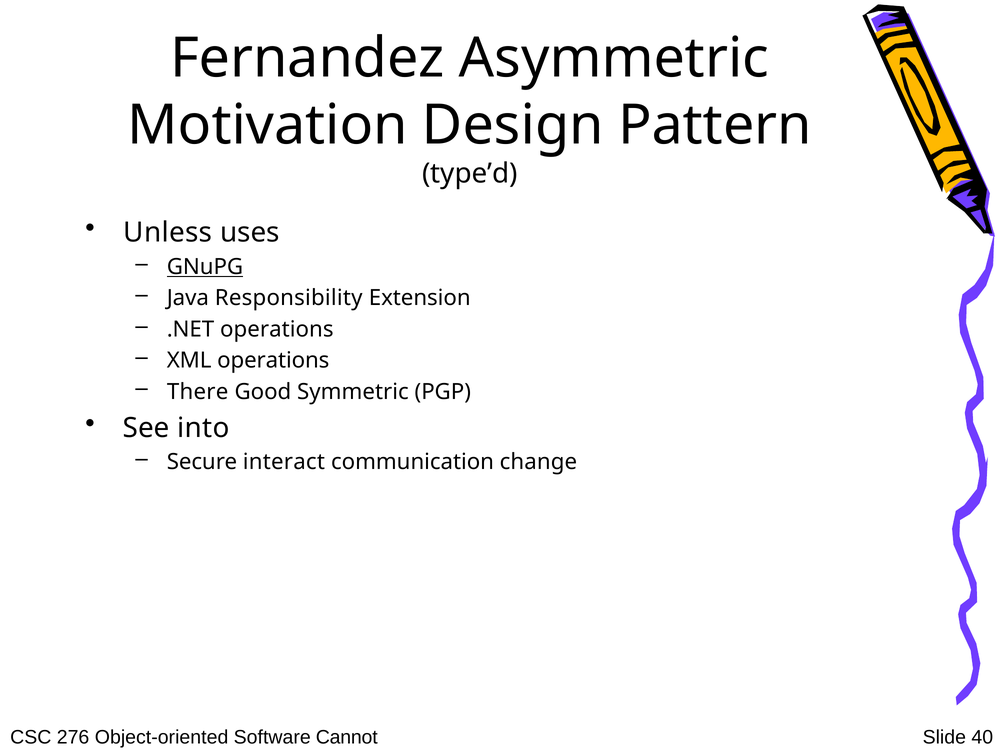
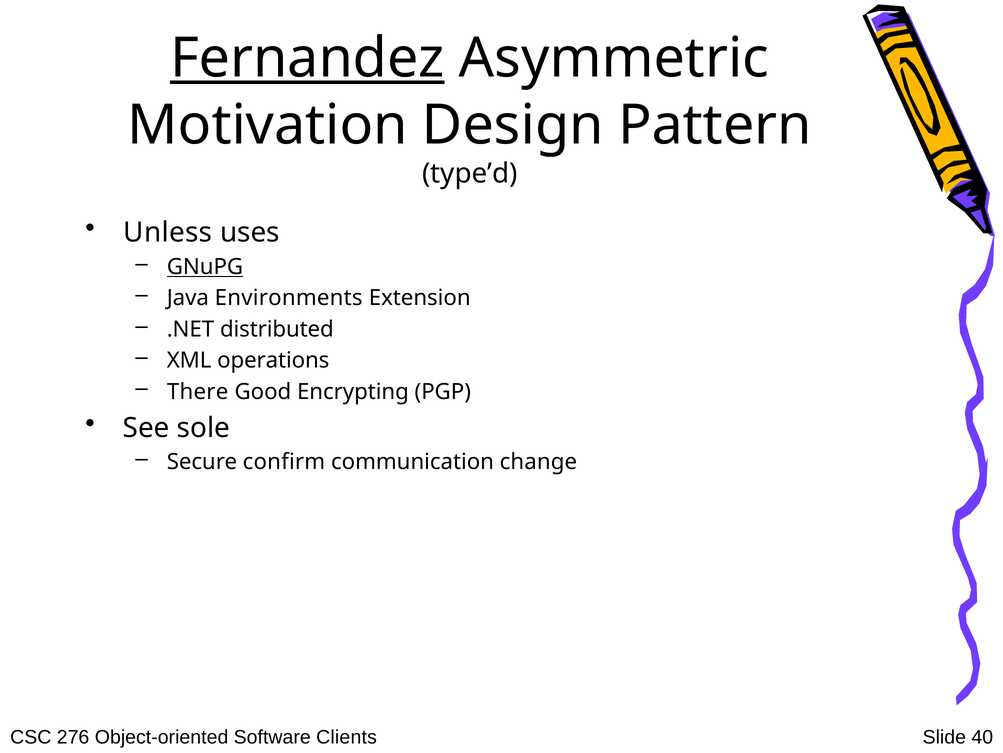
Fernandez underline: none -> present
Responsibility: Responsibility -> Environments
.NET operations: operations -> distributed
Symmetric: Symmetric -> Encrypting
into: into -> sole
interact: interact -> confirm
Cannot: Cannot -> Clients
